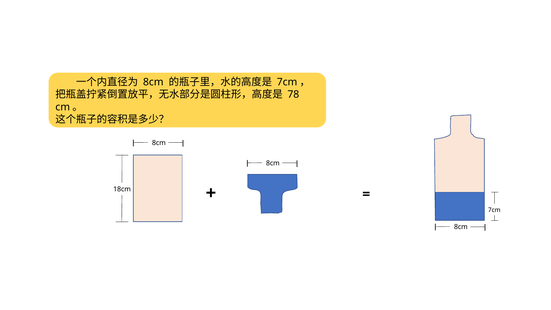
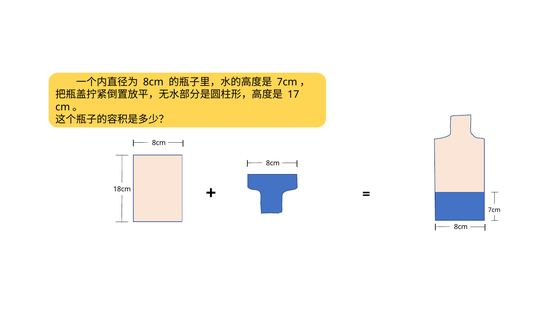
78: 78 -> 17
